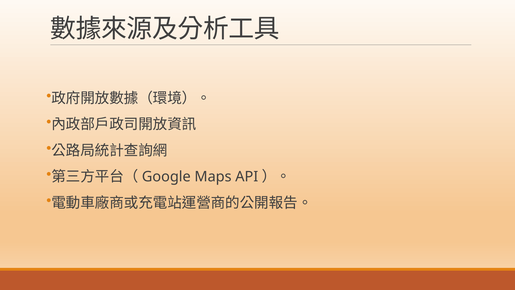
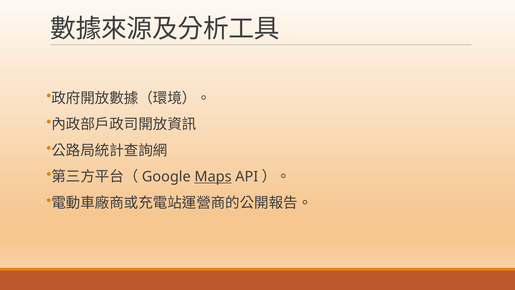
Maps underline: none -> present
